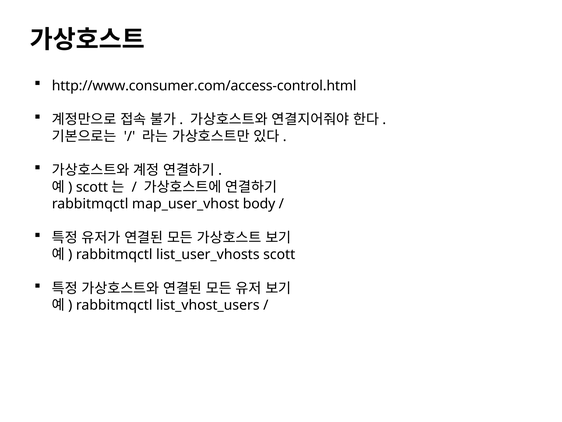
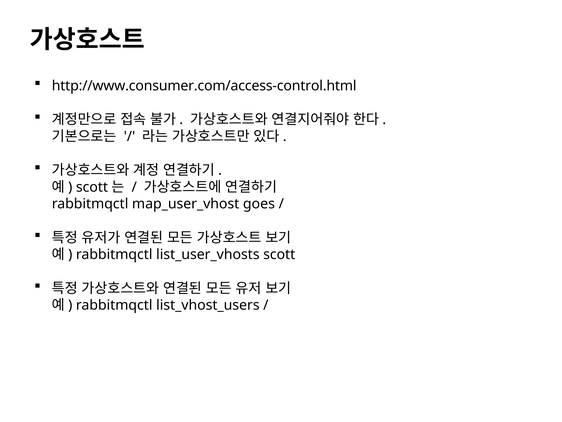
body: body -> goes
